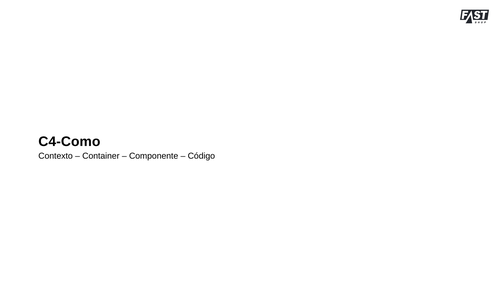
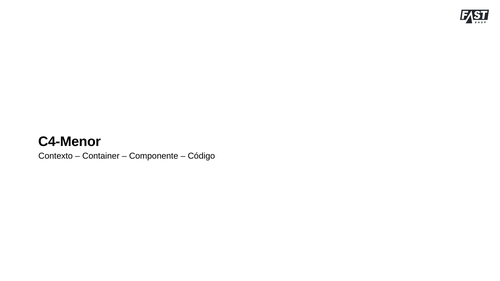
C4-Como: C4-Como -> C4-Menor
